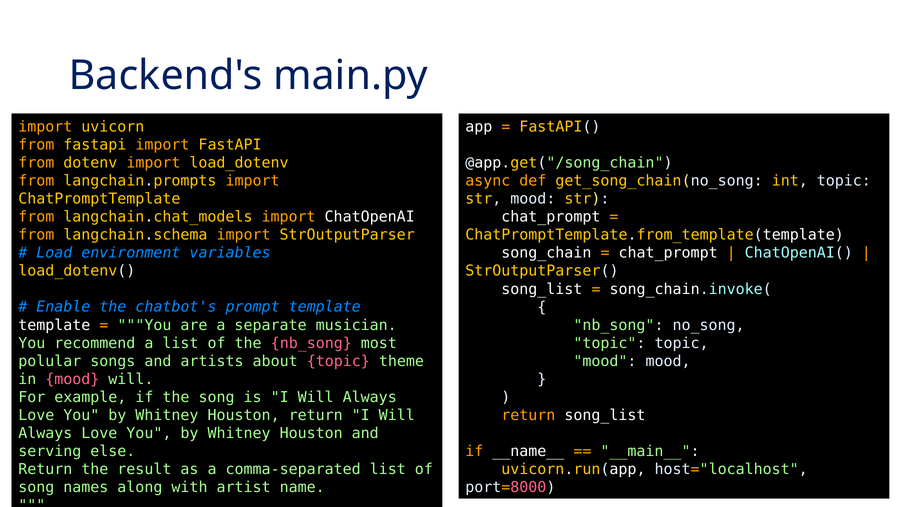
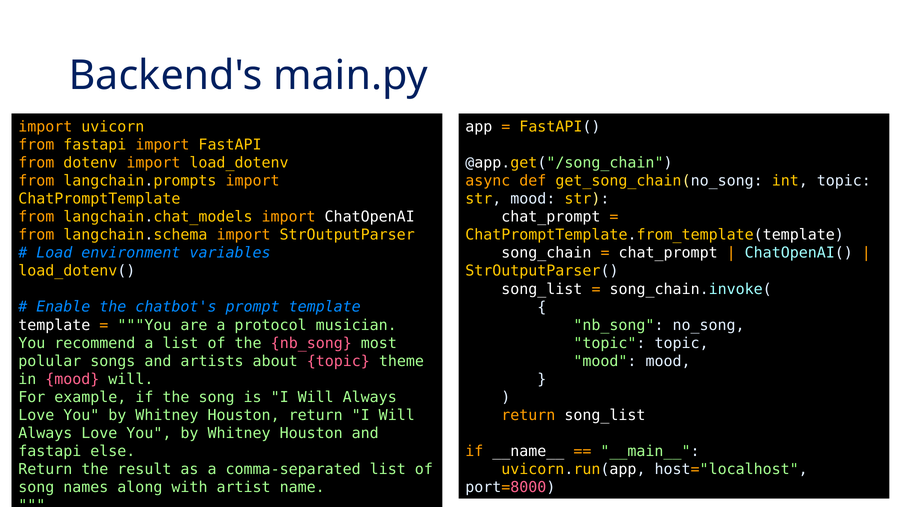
separate: separate -> protocol
serving at (50, 451): serving -> fastapi
